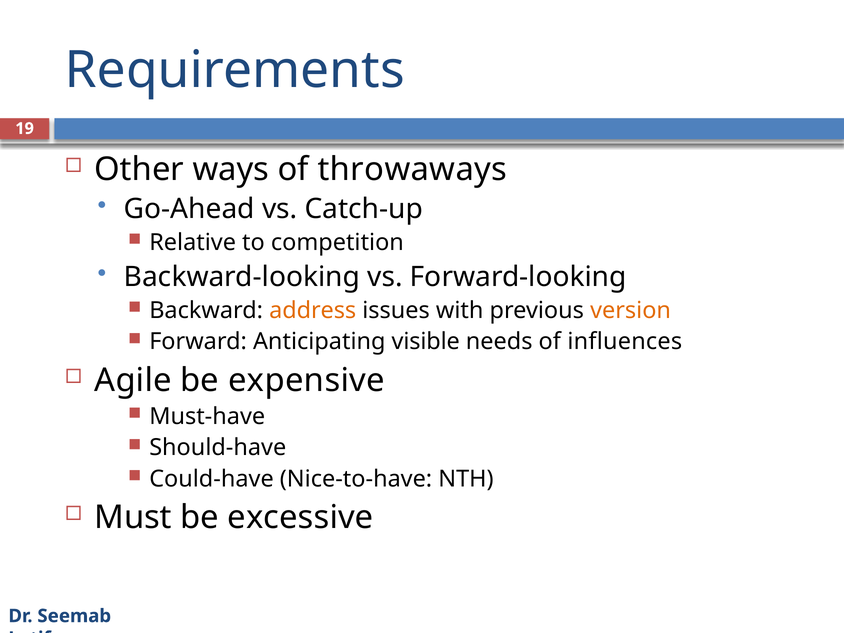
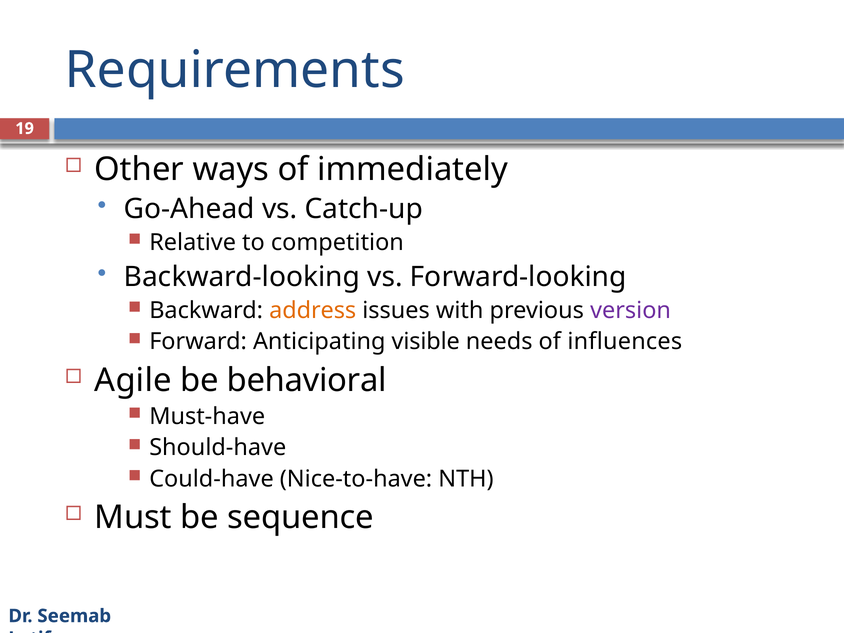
throwaways: throwaways -> immediately
version colour: orange -> purple
expensive: expensive -> behavioral
excessive: excessive -> sequence
